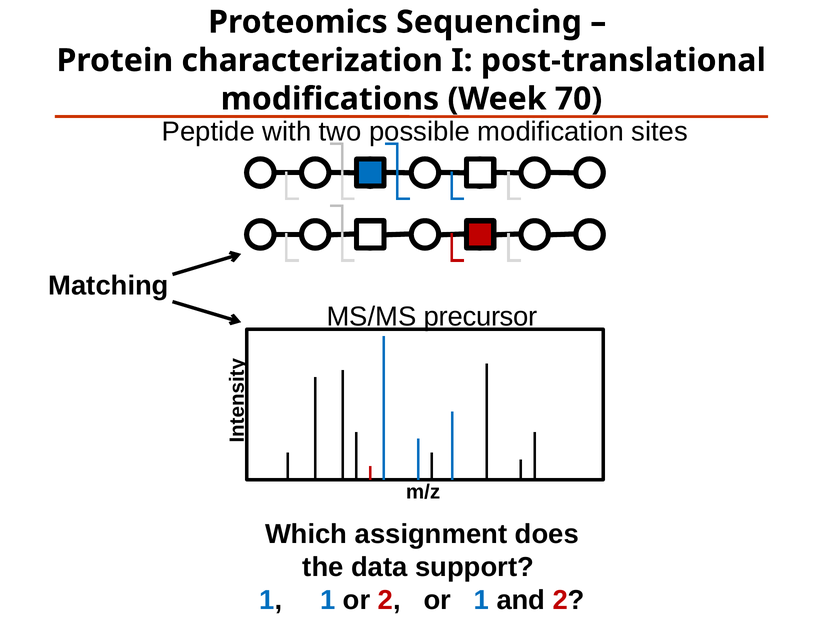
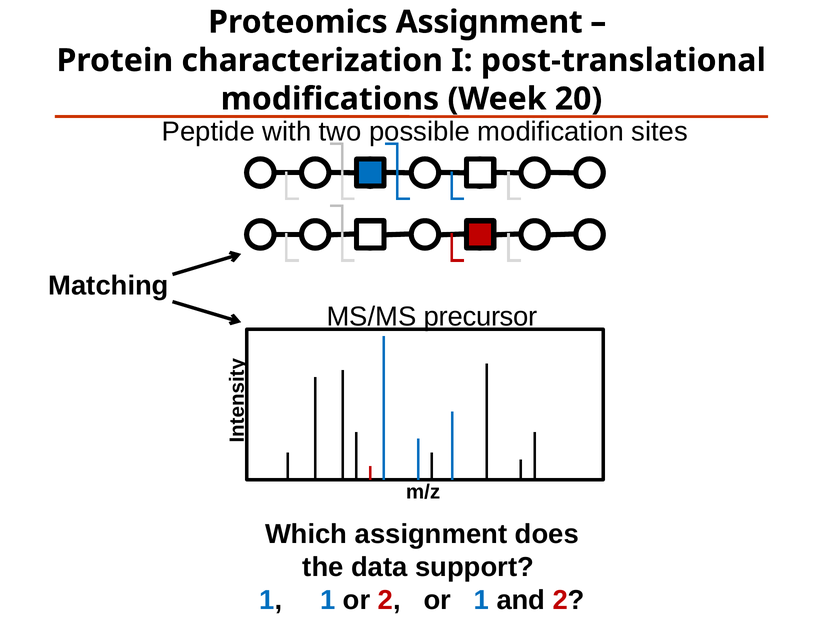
Proteomics Sequencing: Sequencing -> Assignment
70: 70 -> 20
